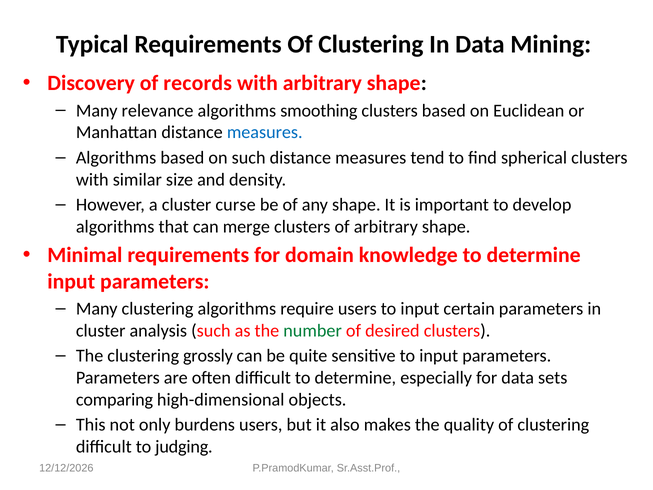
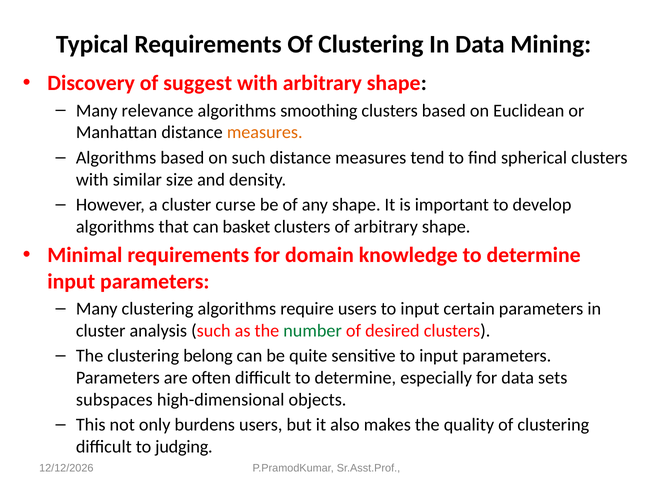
records: records -> suggest
measures at (265, 132) colour: blue -> orange
merge: merge -> basket
grossly: grossly -> belong
comparing: comparing -> subspaces
